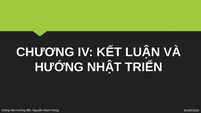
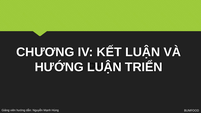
HƯỚNG NHẬT: NHẬT -> LUẬN
